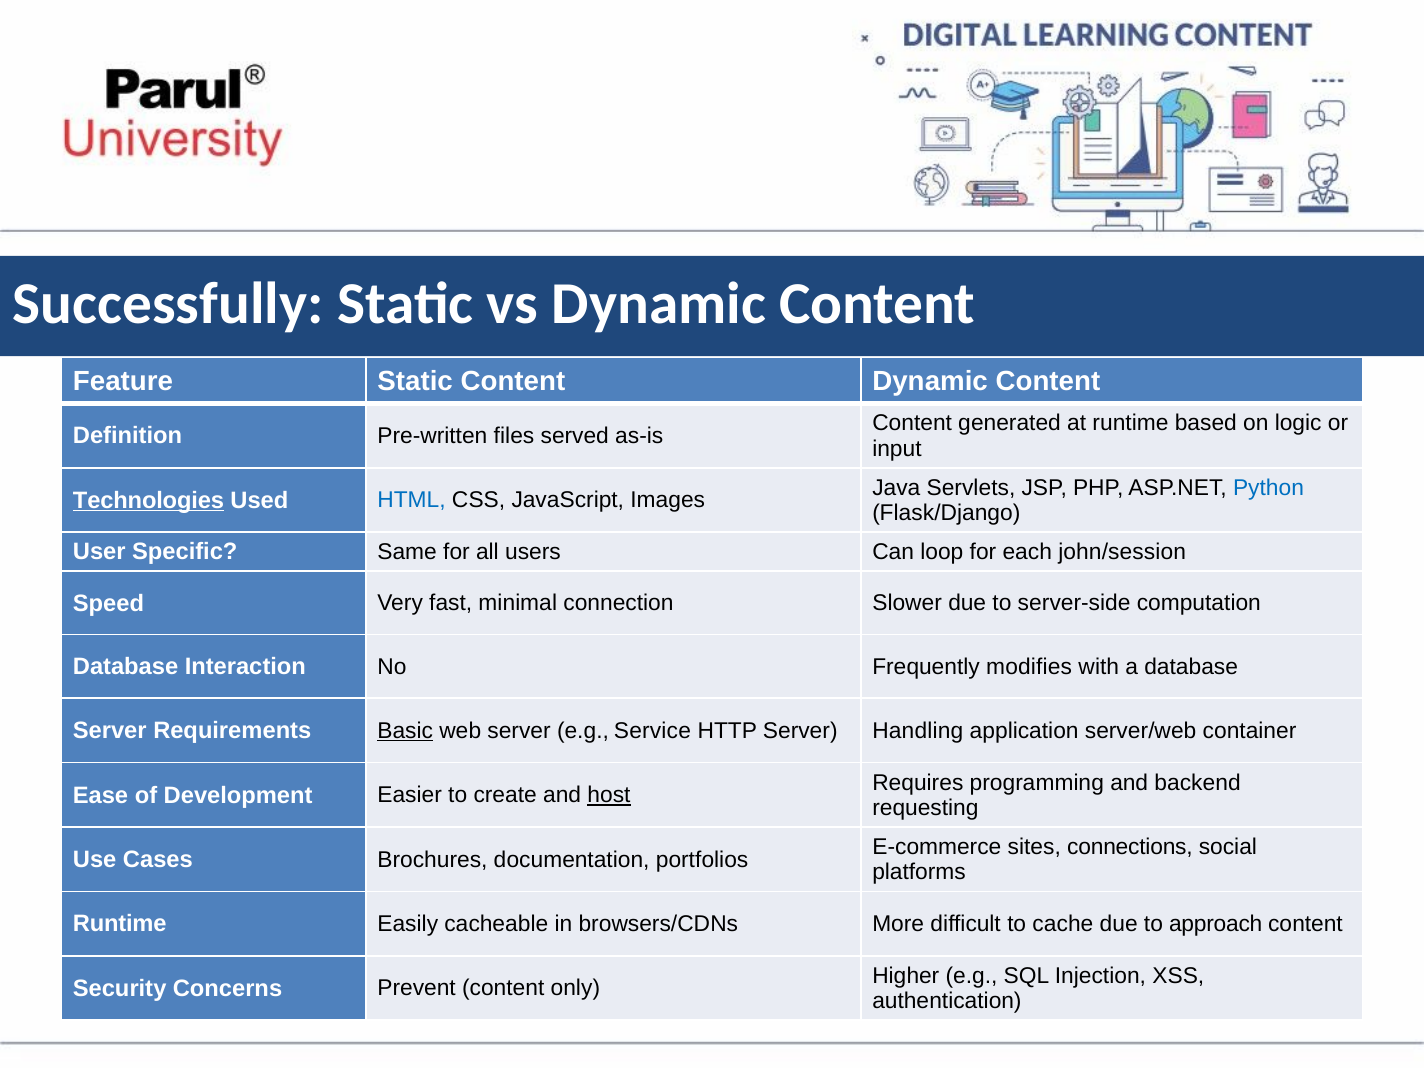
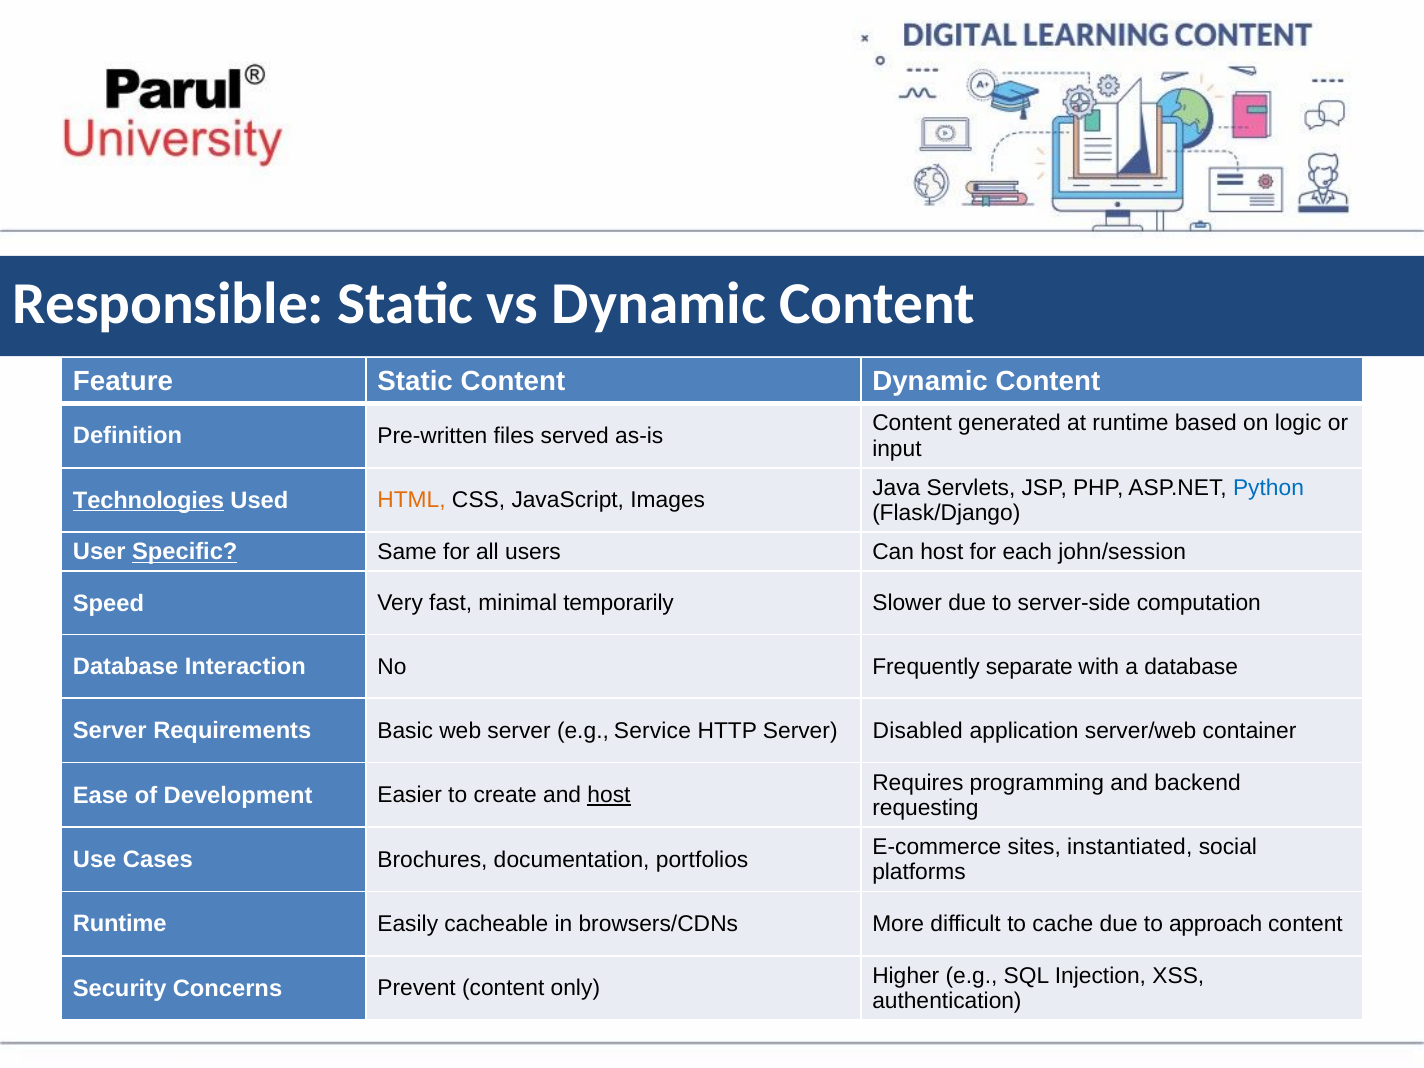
Successfully: Successfully -> Responsible
HTML colour: blue -> orange
Specific underline: none -> present
Can loop: loop -> host
connection: connection -> temporarily
modifies: modifies -> separate
Basic underline: present -> none
Handling: Handling -> Disabled
connections: connections -> instantiated
